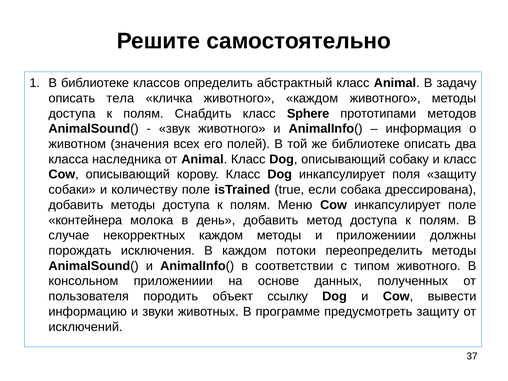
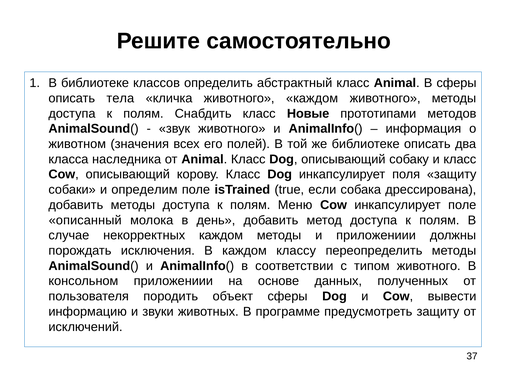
В задачу: задачу -> сферы
Sphere: Sphere -> Новые
количеству: количеству -> определим
контейнера: контейнера -> описанный
потоки: потоки -> классу
объект ссылку: ссылку -> сферы
